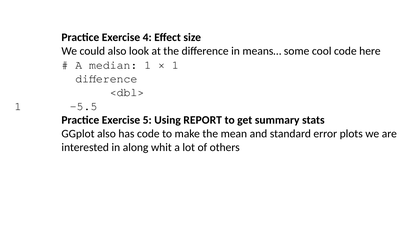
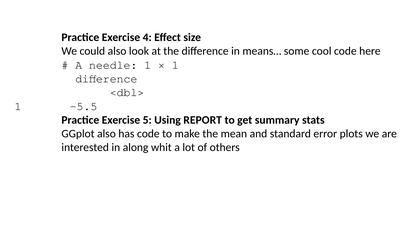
median: median -> needle
